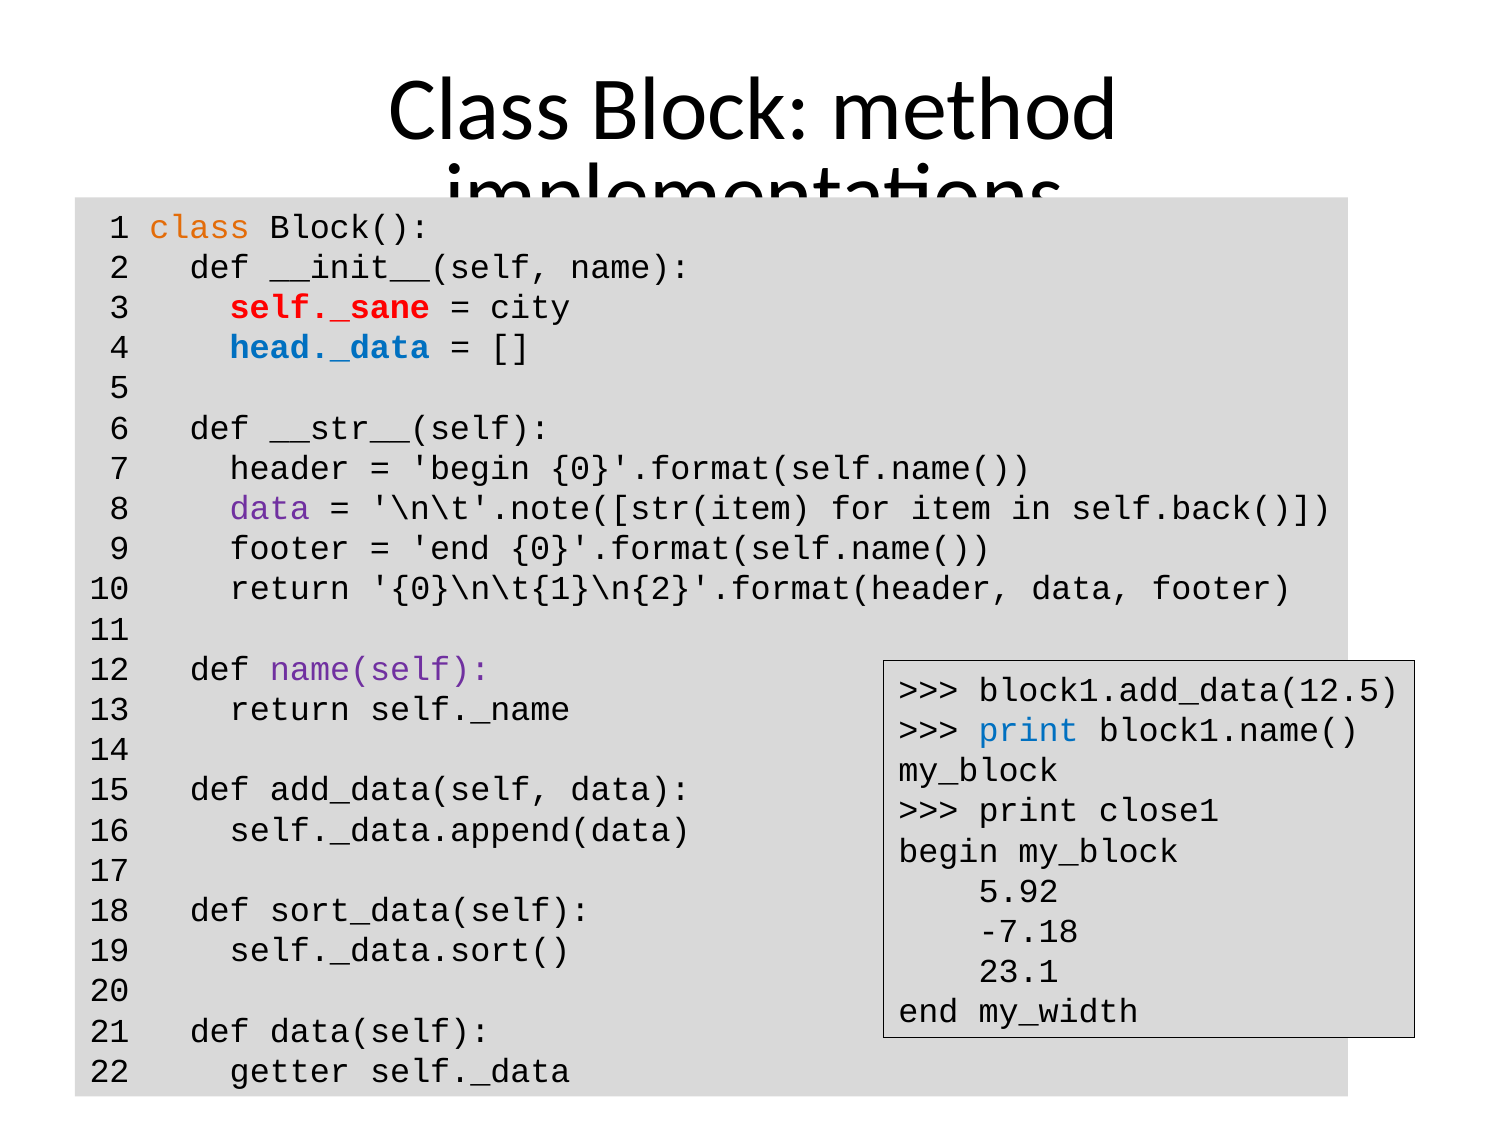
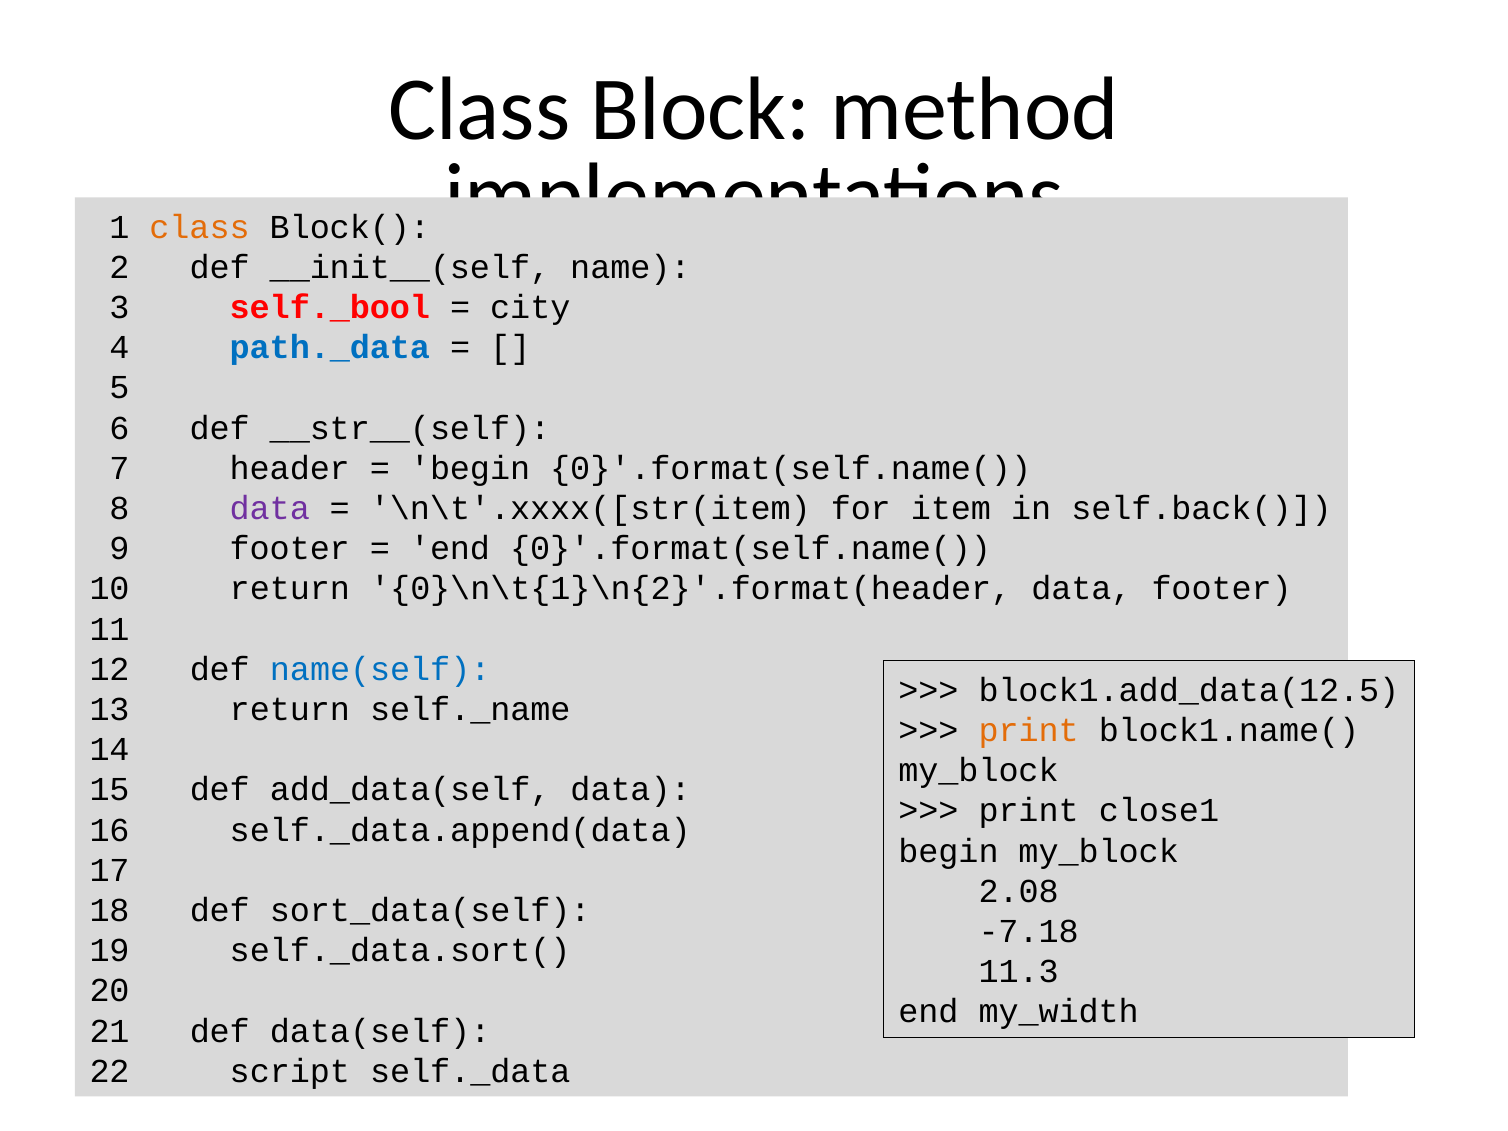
self._sane: self._sane -> self._bool
head._data: head._data -> path._data
\n\t'.note([str(item: \n\t'.note([str(item -> \n\t'.xxxx([str(item
name(self colour: purple -> blue
print at (1029, 731) colour: blue -> orange
5.92: 5.92 -> 2.08
23.1: 23.1 -> 11.3
getter: getter -> script
